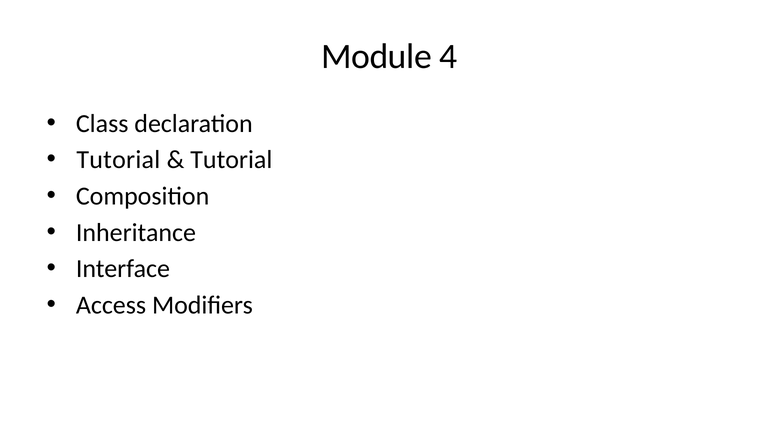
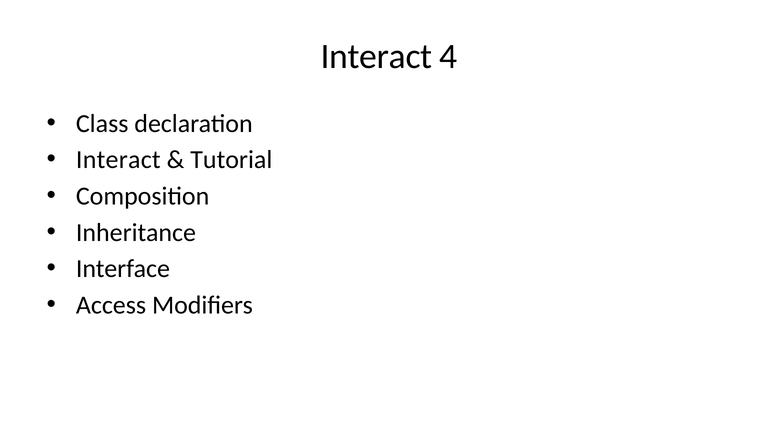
Module at (376, 57): Module -> Interact
Tutorial at (118, 160): Tutorial -> Interact
